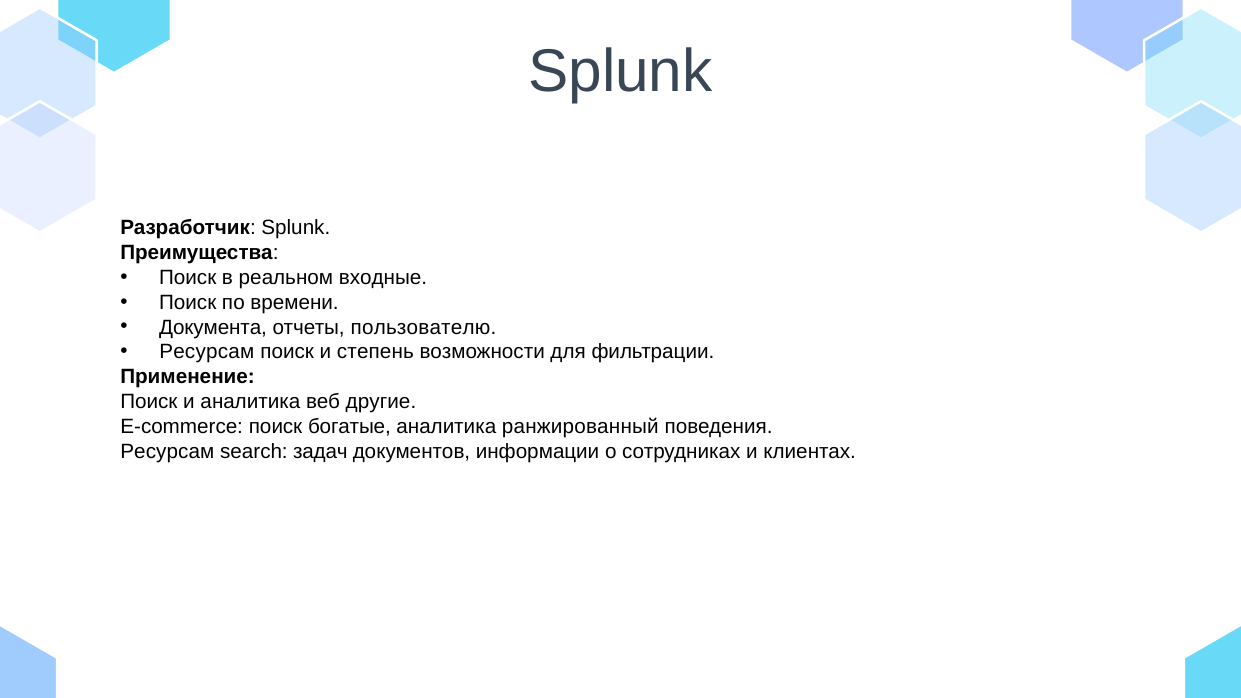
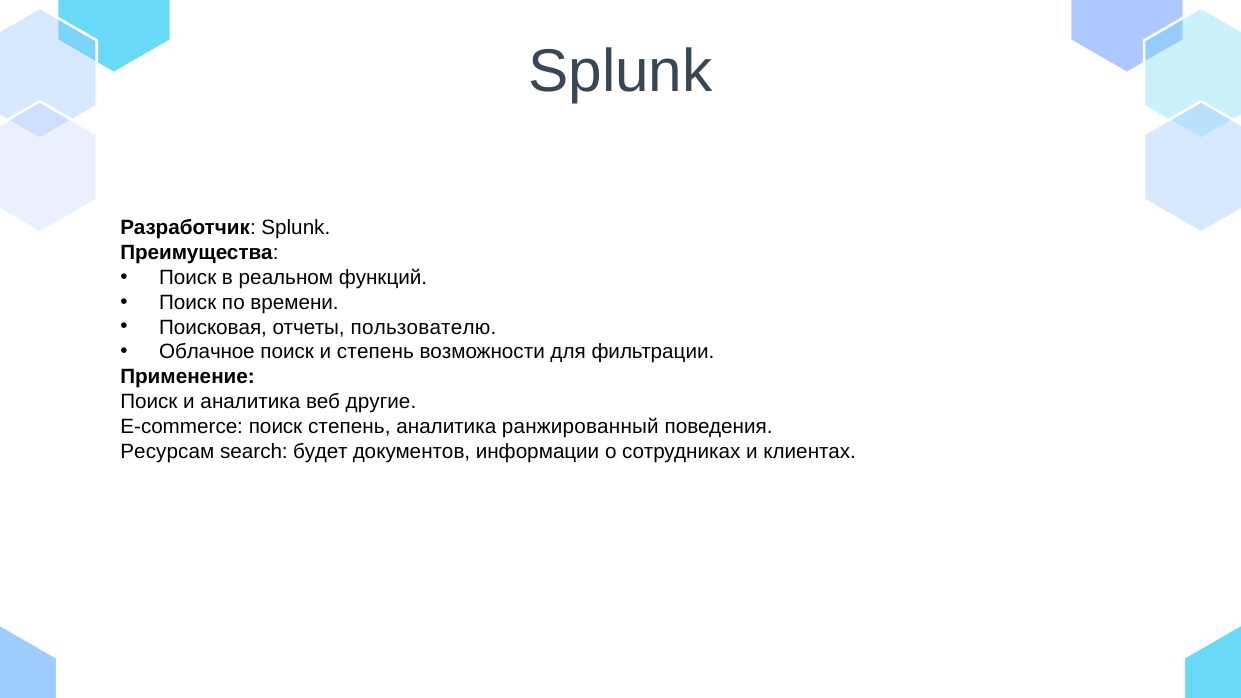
входные: входные -> функций
Документа: Документа -> Поисковая
Ресурсам at (207, 352): Ресурсам -> Облачное
поиск богатые: богатые -> степень
задач: задач -> будет
